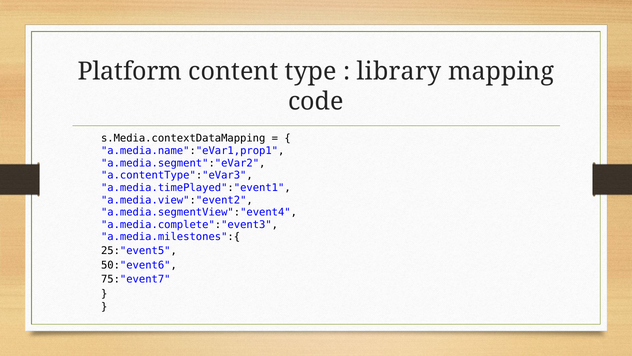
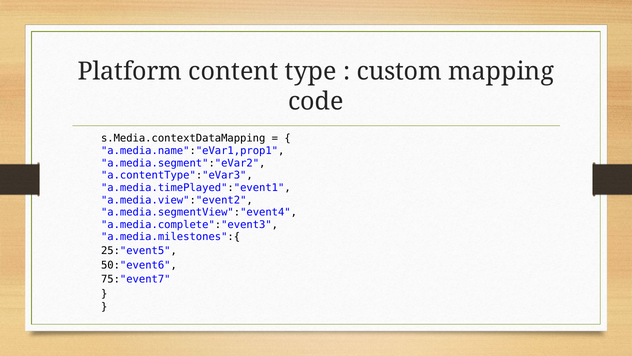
library: library -> custom
